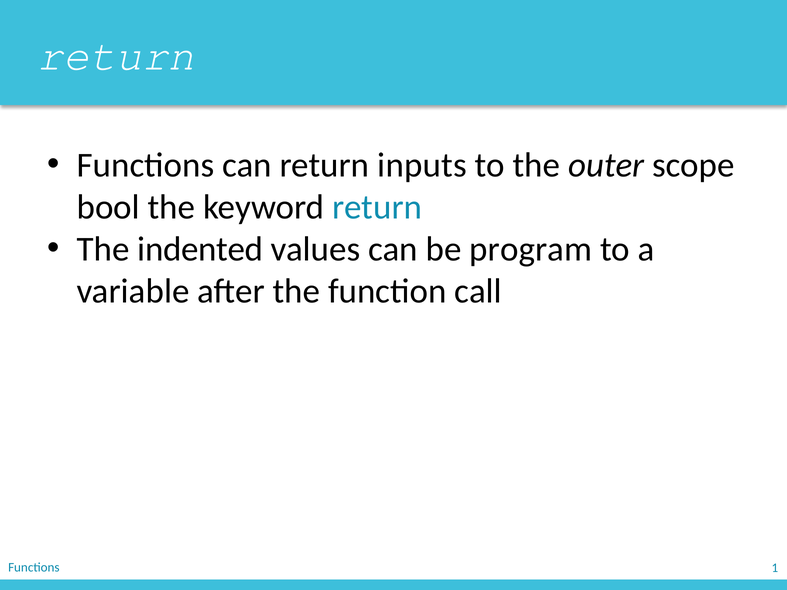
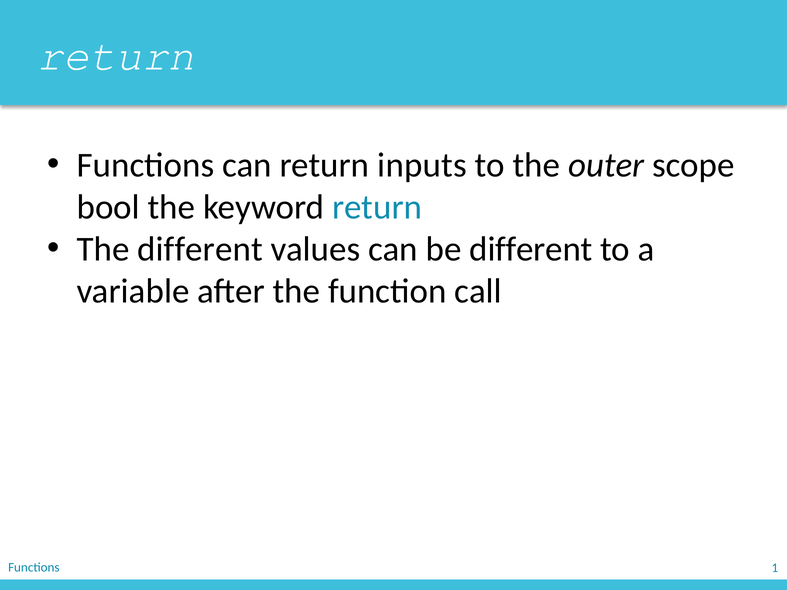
The indented: indented -> different
be program: program -> different
